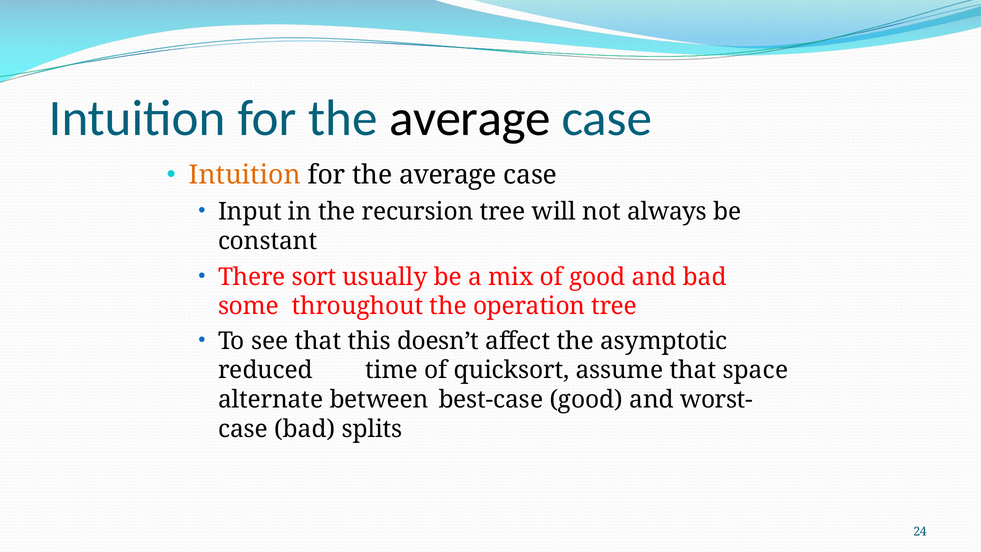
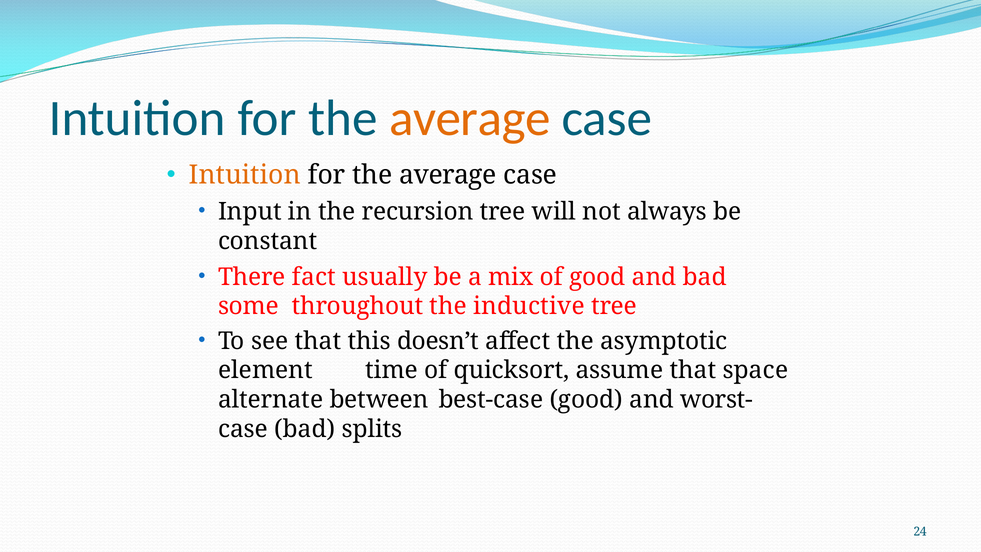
average at (470, 118) colour: black -> orange
sort: sort -> fact
operation: operation -> inductive
reduced: reduced -> element
